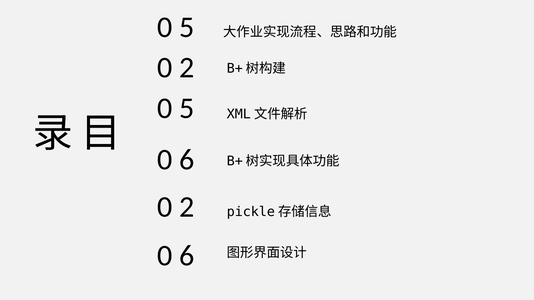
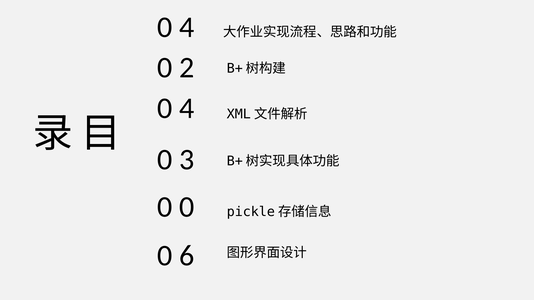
5 at (187, 27): 5 -> 4
5 at (187, 108): 5 -> 4
6 at (187, 160): 6 -> 3
2 at (187, 207): 2 -> 0
